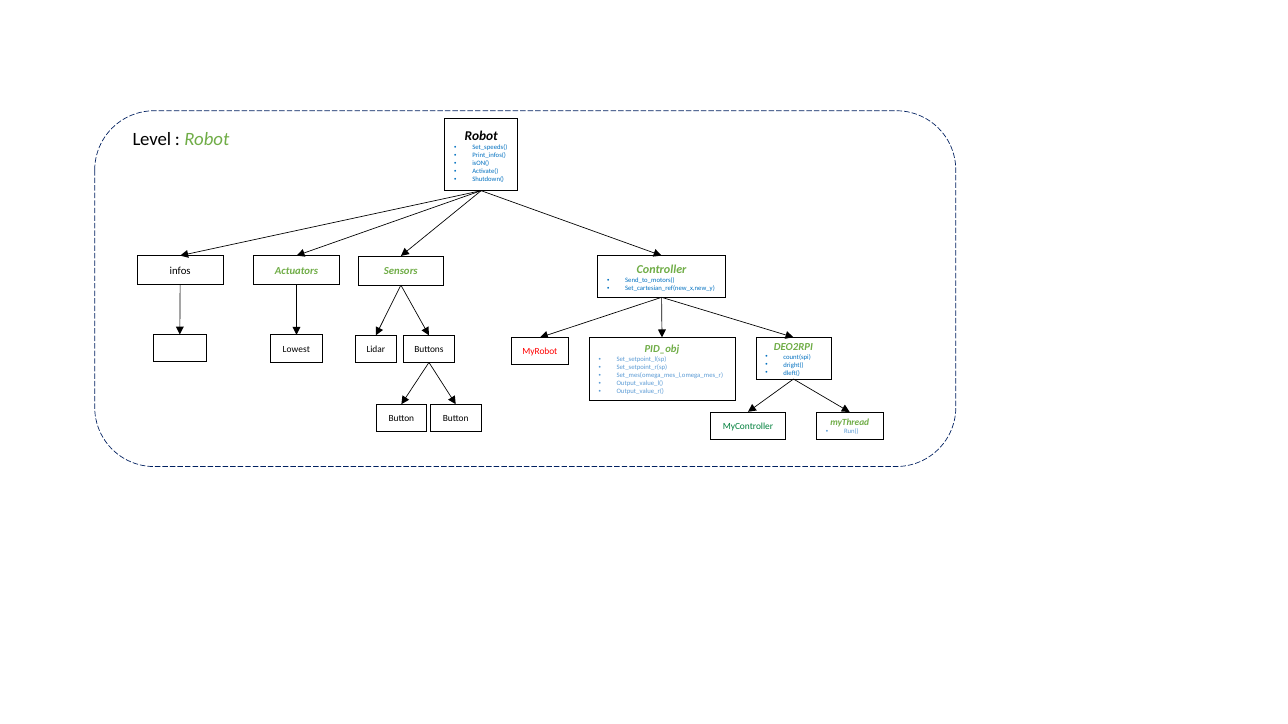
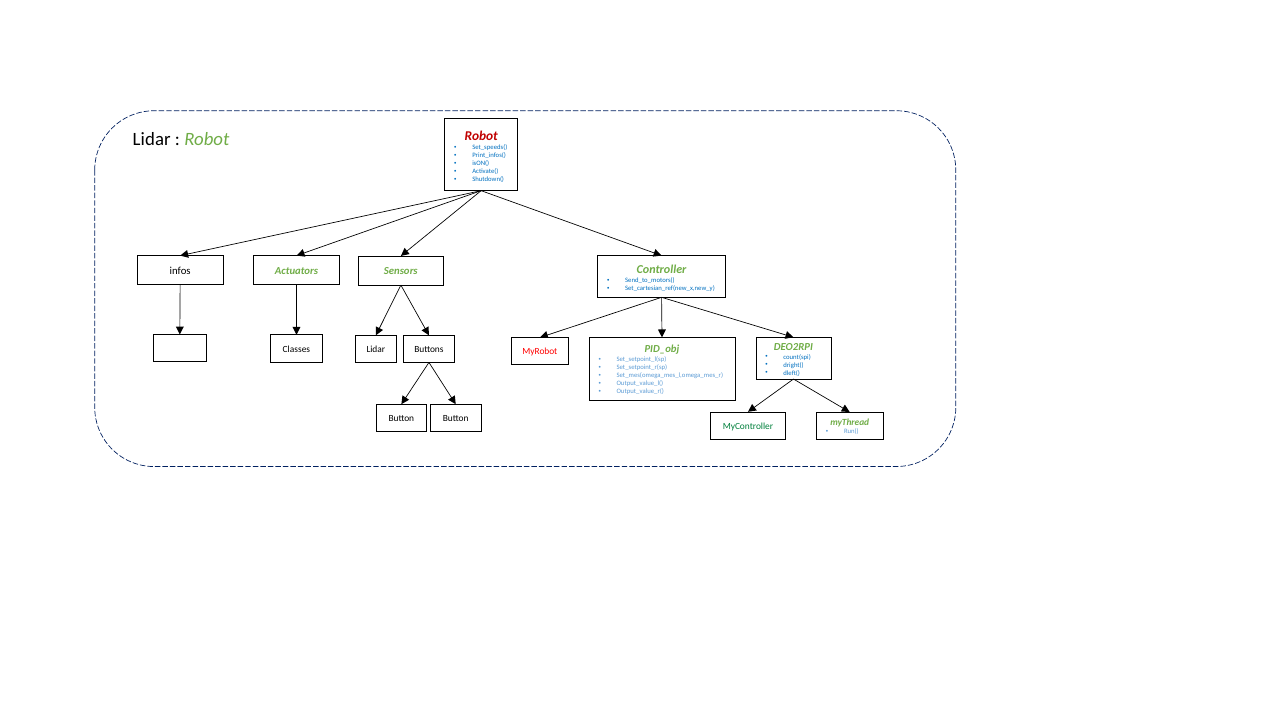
Level at (152, 140): Level -> Lidar
Robot at (481, 136) colour: black -> red
Lowest: Lowest -> Classes
